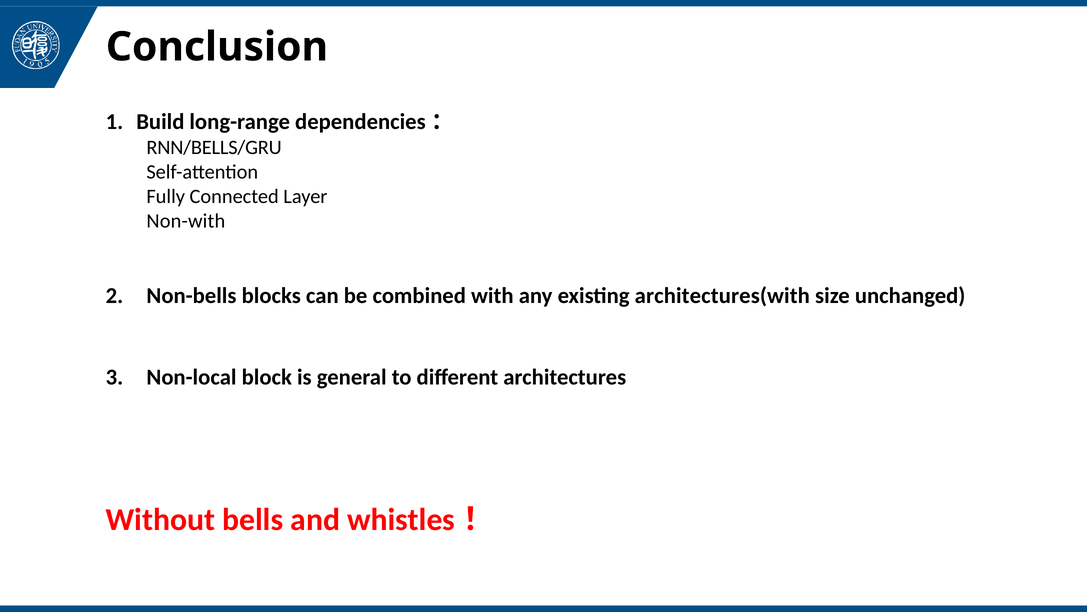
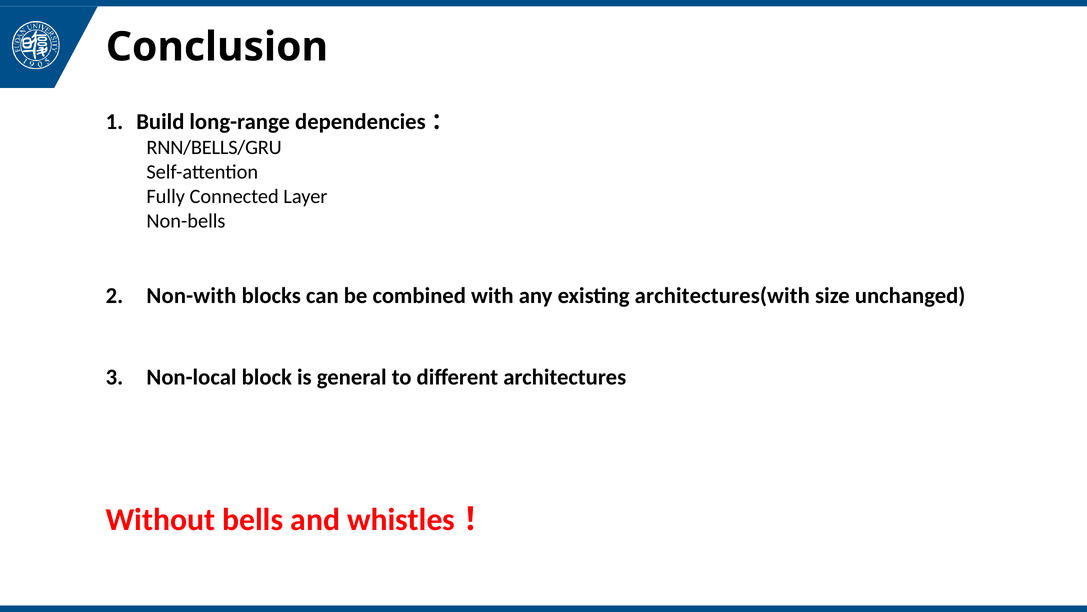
Non-with: Non-with -> Non-bells
Non-bells: Non-bells -> Non-with
